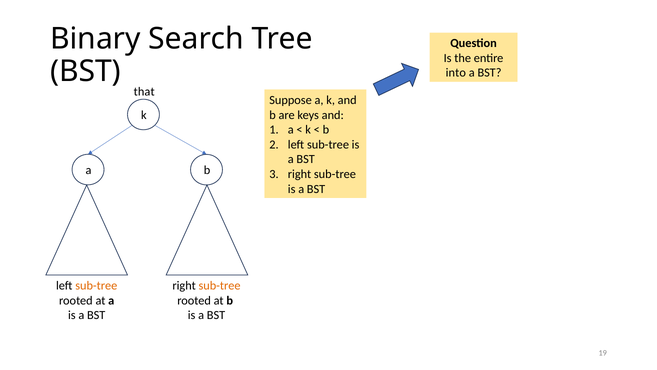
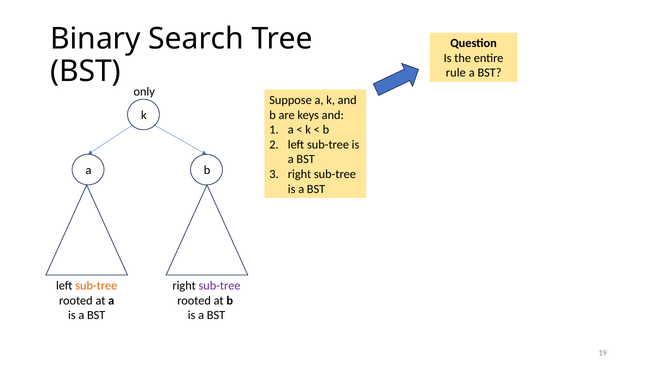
into: into -> rule
that: that -> only
sub-tree at (220, 285) colour: orange -> purple
